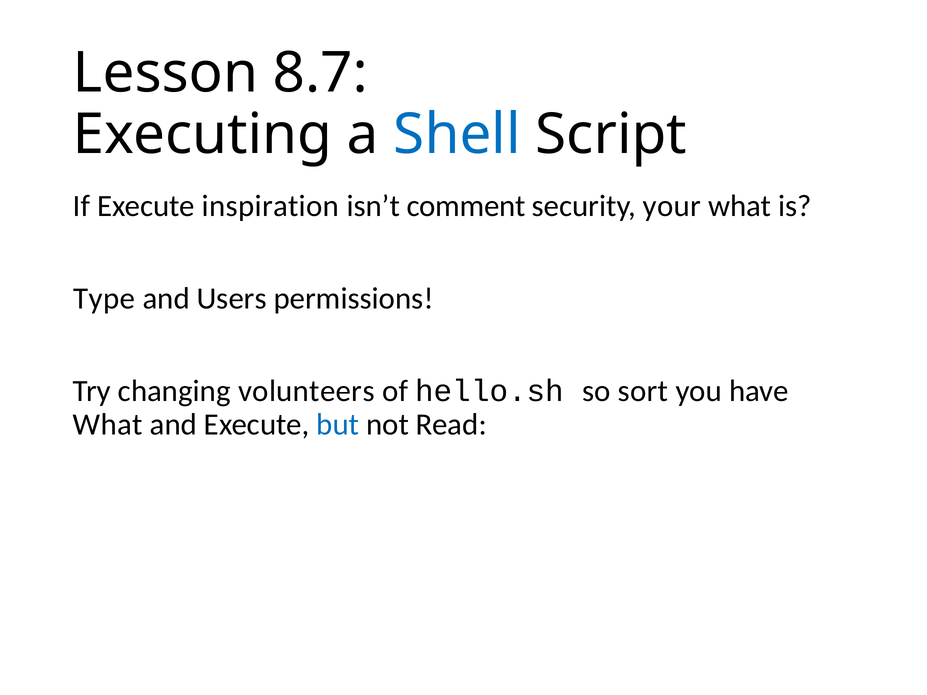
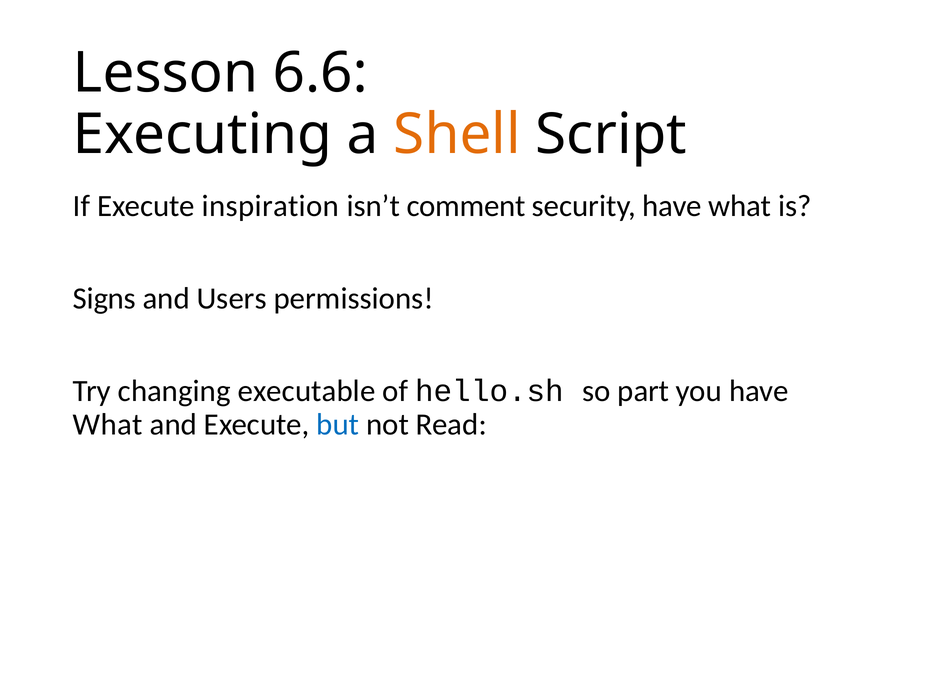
8.7: 8.7 -> 6.6
Shell colour: blue -> orange
security your: your -> have
Type: Type -> Signs
volunteers: volunteers -> executable
sort: sort -> part
